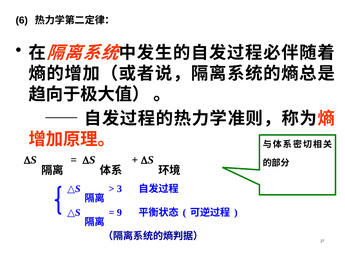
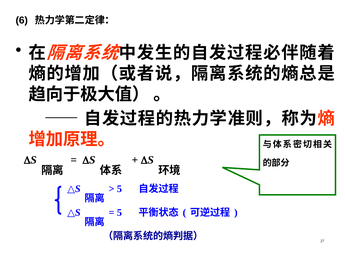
3 at (119, 189): 3 -> 5
9 at (119, 212): 9 -> 5
